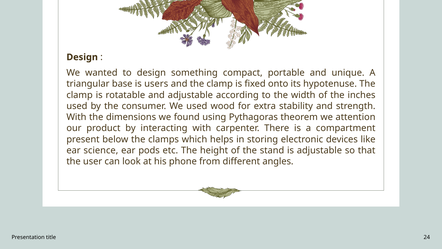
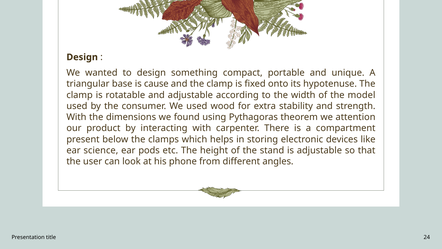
users: users -> cause
inches: inches -> model
